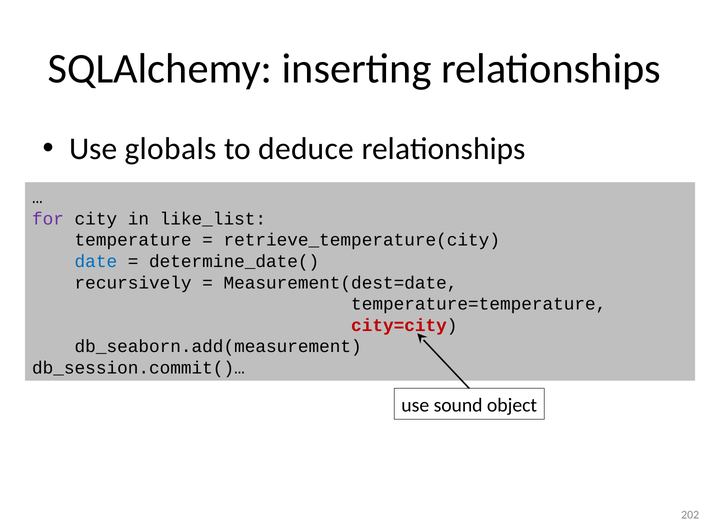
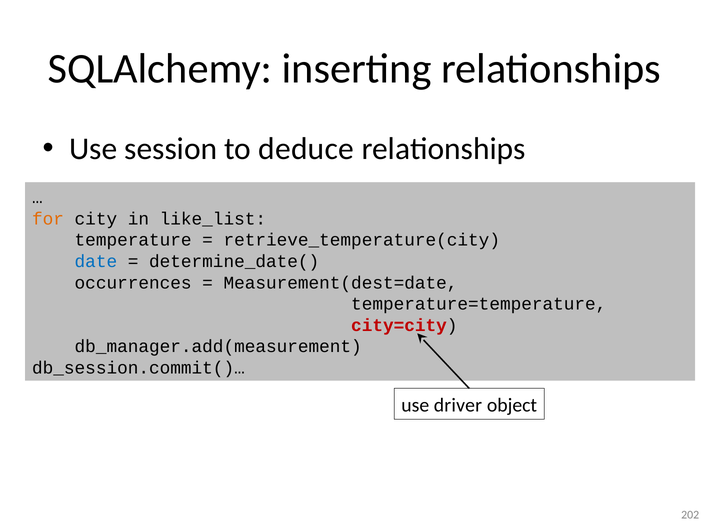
globals: globals -> session
for colour: purple -> orange
recursively: recursively -> occurrences
db_seaborn.add(measurement: db_seaborn.add(measurement -> db_manager.add(measurement
sound: sound -> driver
